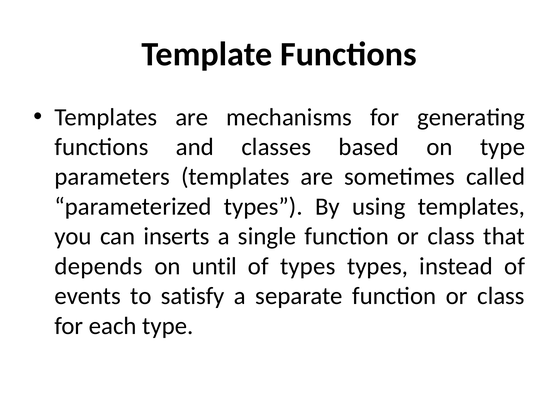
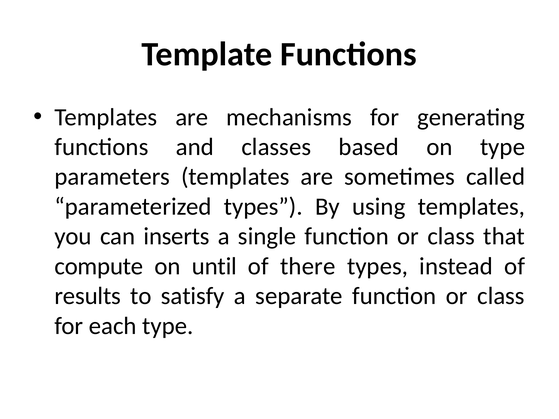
depends: depends -> compute
of types: types -> there
events: events -> results
